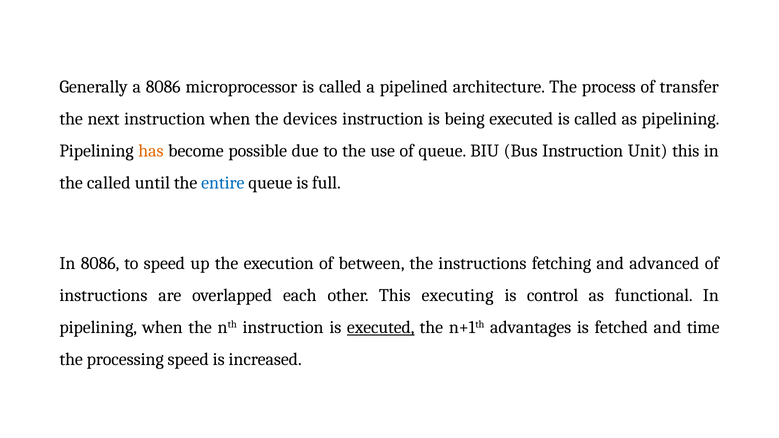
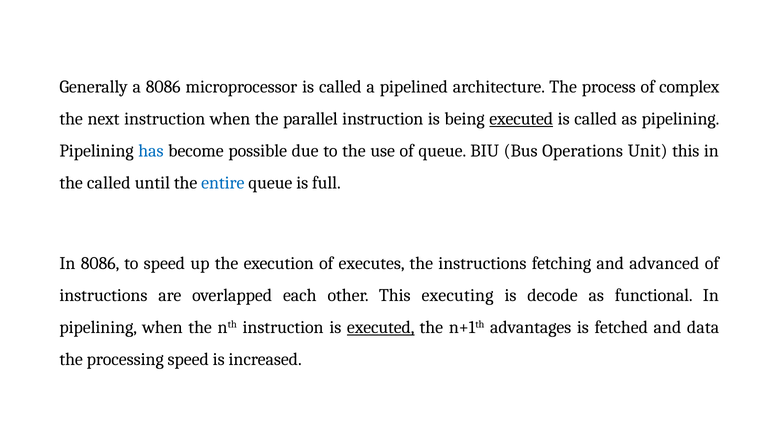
transfer: transfer -> complex
devices: devices -> parallel
executed at (521, 119) underline: none -> present
has colour: orange -> blue
Bus Instruction: Instruction -> Operations
between: between -> executes
control: control -> decode
time: time -> data
